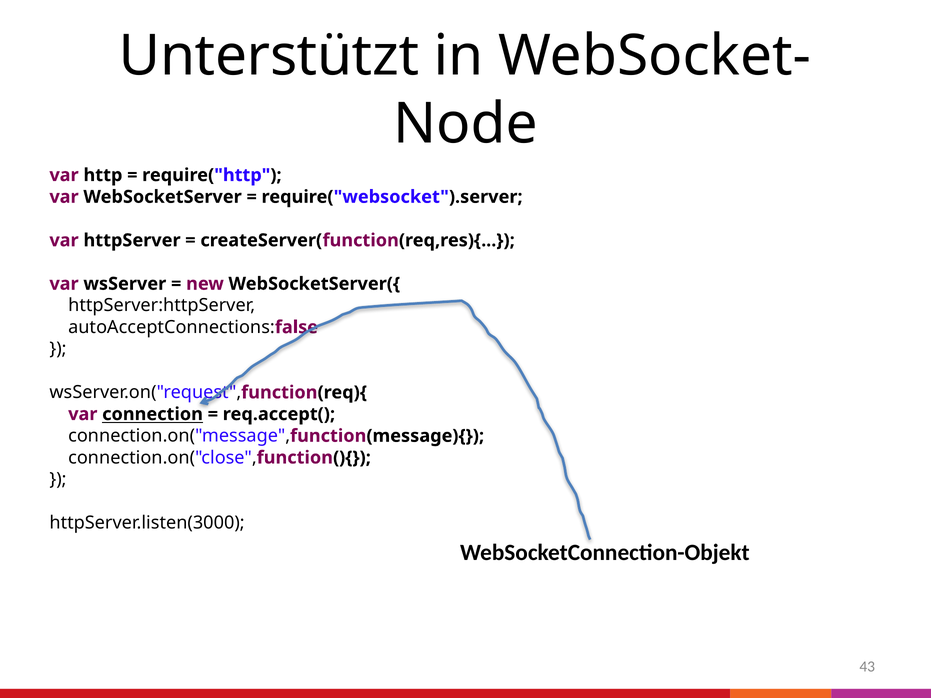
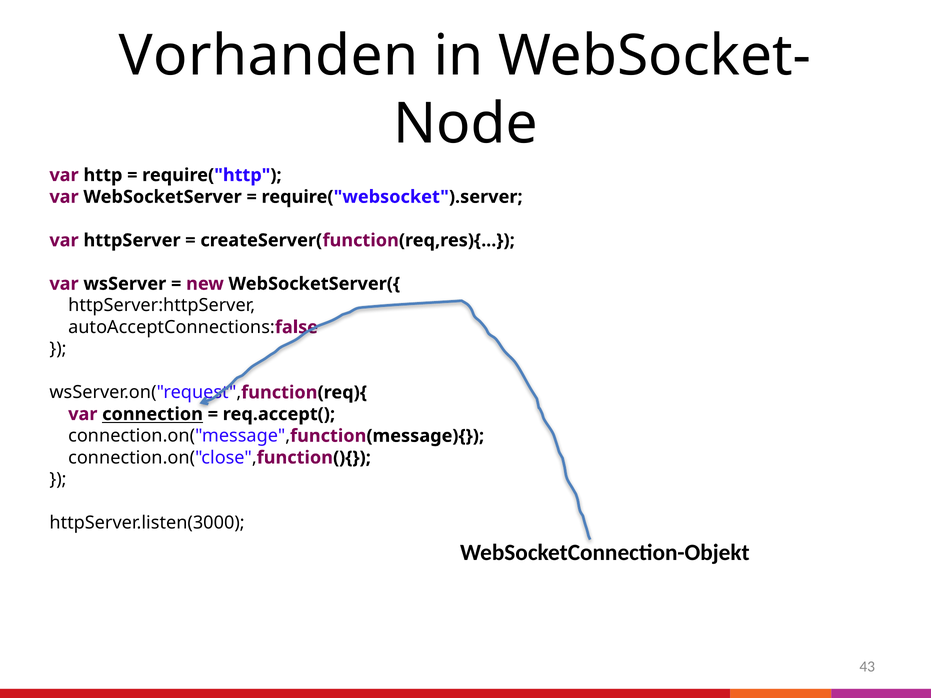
Unterstützt: Unterstützt -> Vorhanden
